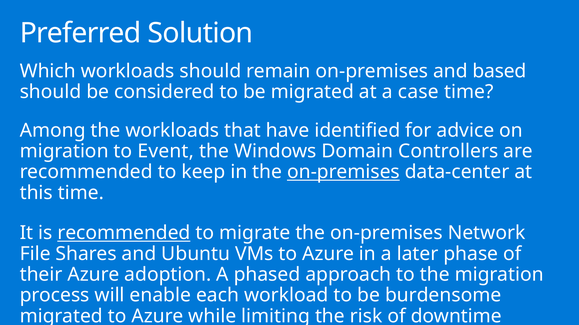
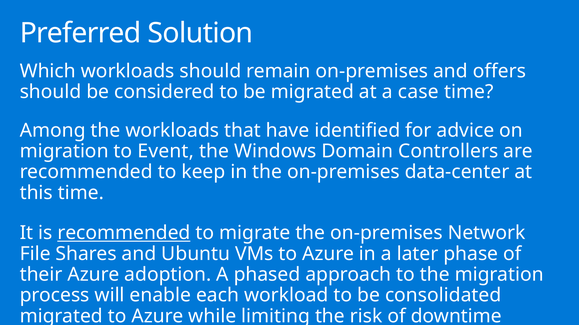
based: based -> offers
on-premises at (343, 172) underline: present -> none
burdensome: burdensome -> consolidated
